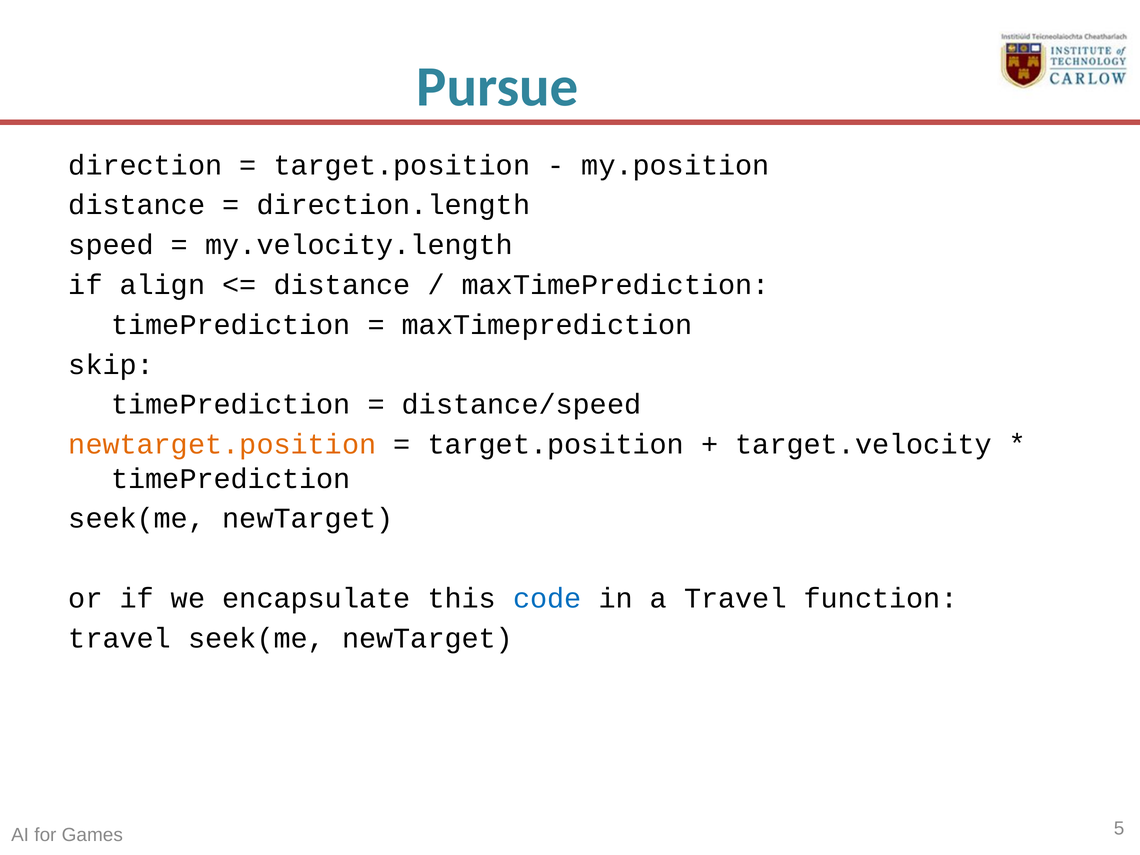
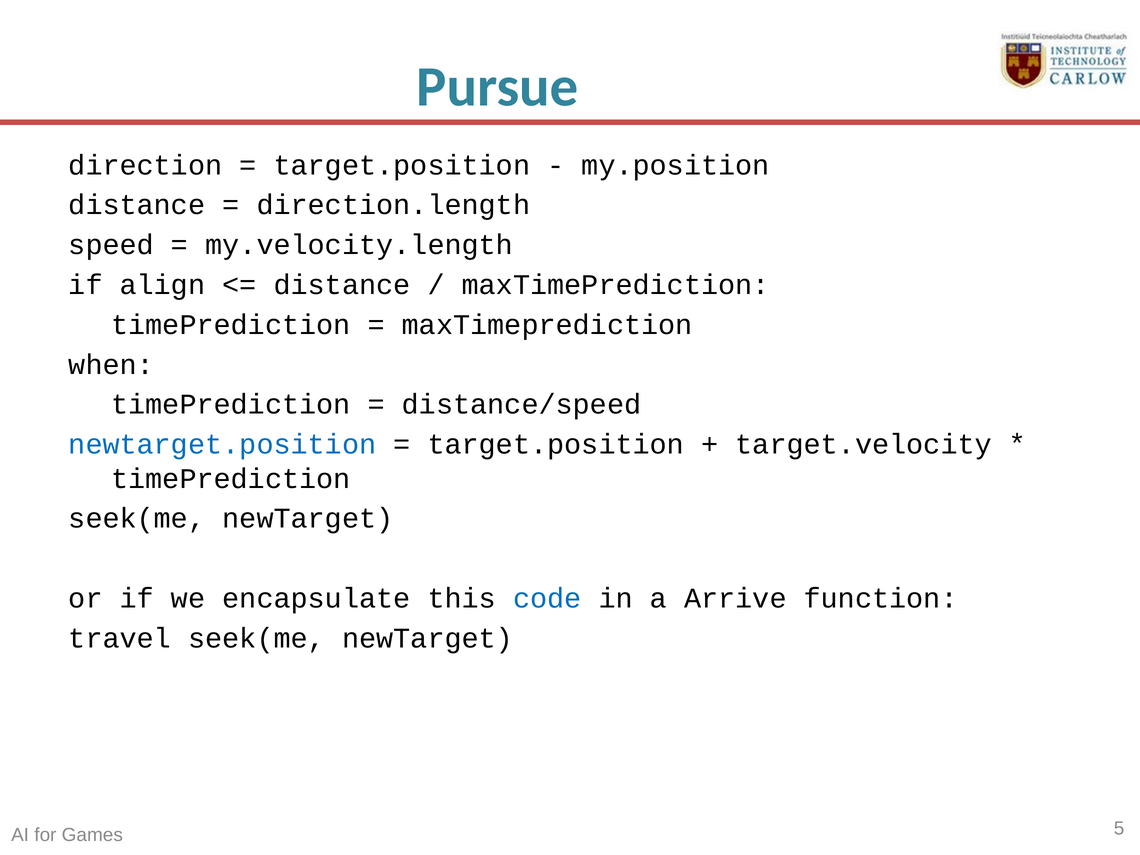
skip: skip -> when
newtarget.position colour: orange -> blue
a Travel: Travel -> Arrive
